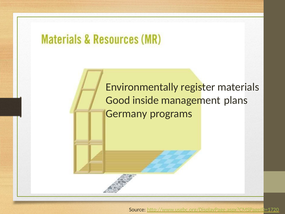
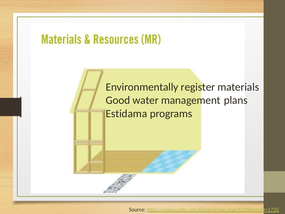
inside: inside -> water
Germany: Germany -> Estidama
